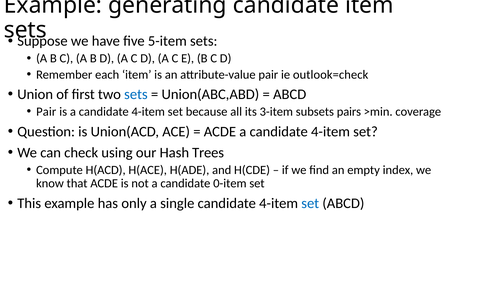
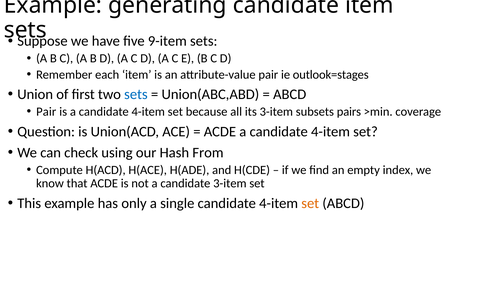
5-item: 5-item -> 9-item
outlook=check: outlook=check -> outlook=stages
Trees: Trees -> From
candidate 0-item: 0-item -> 3-item
set at (310, 203) colour: blue -> orange
